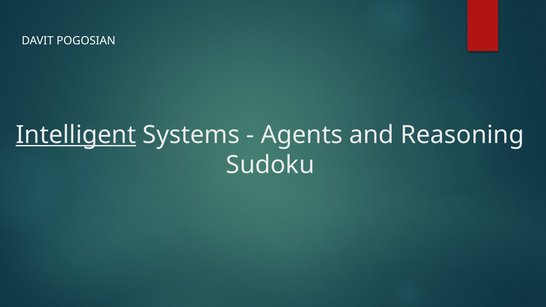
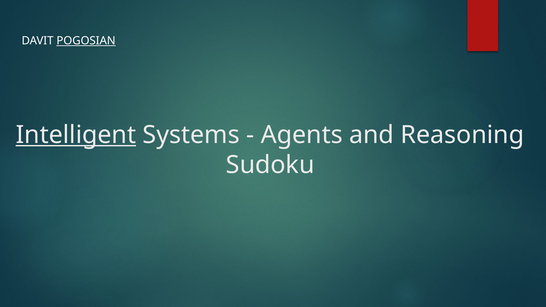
POGOSIAN underline: none -> present
